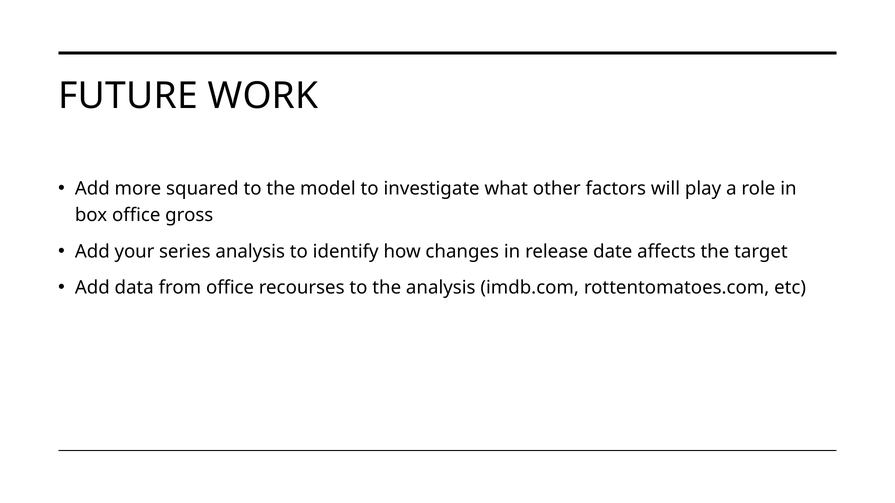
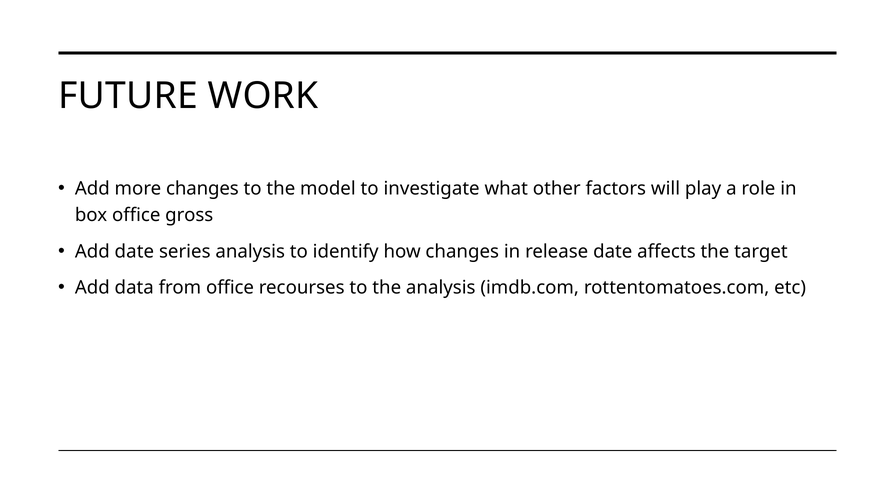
more squared: squared -> changes
Add your: your -> date
